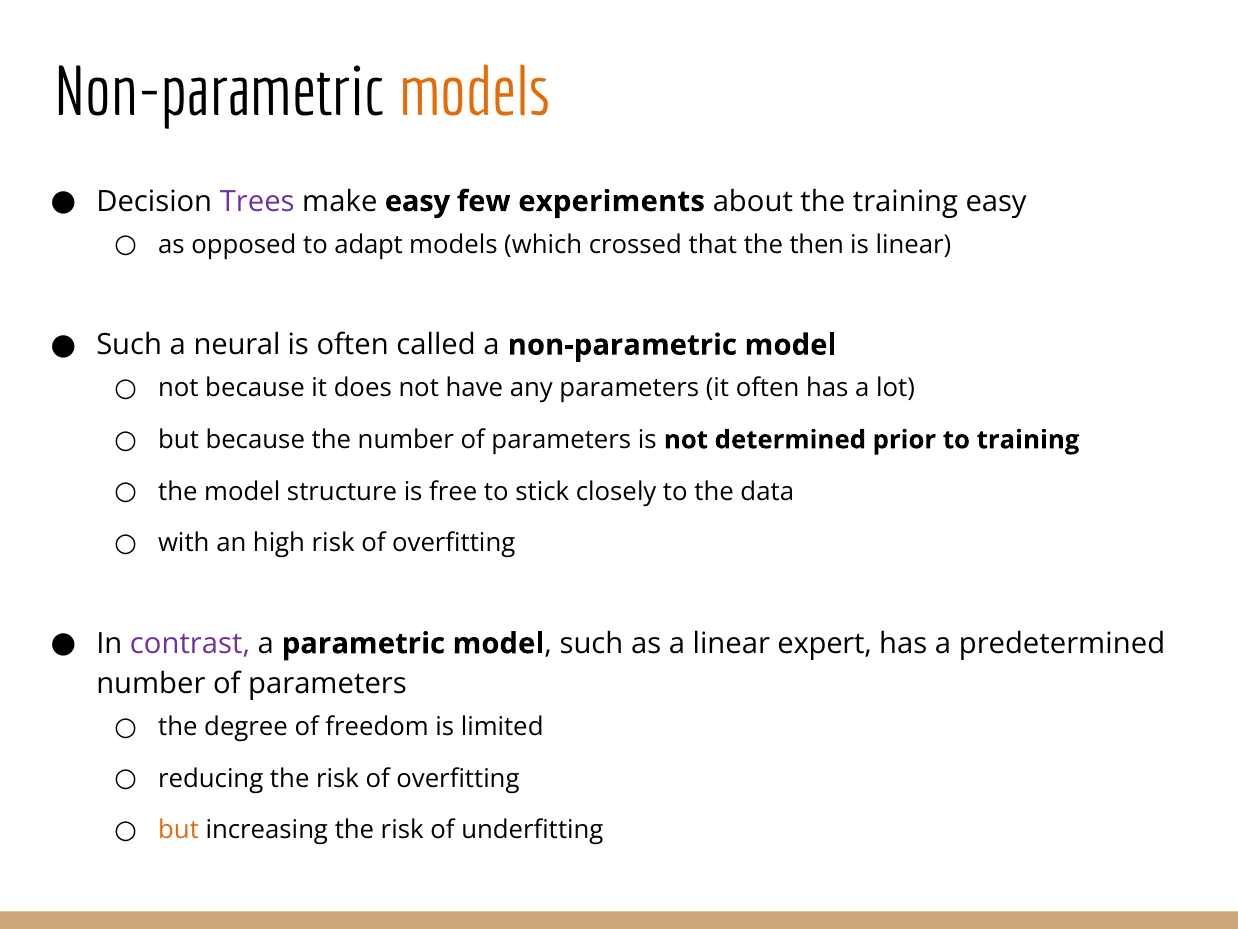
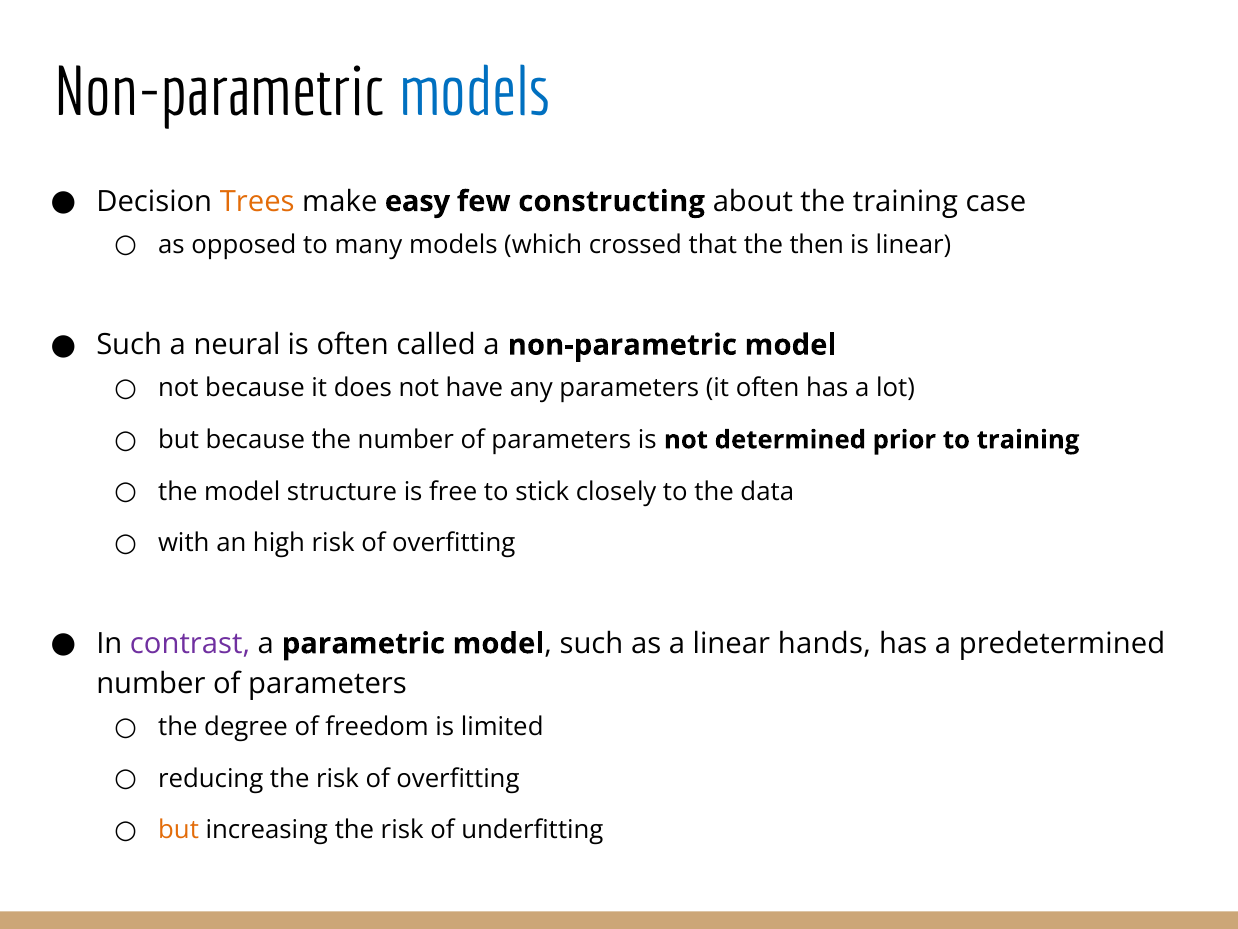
models at (475, 92) colour: orange -> blue
Trees colour: purple -> orange
experiments: experiments -> constructing
training easy: easy -> case
adapt: adapt -> many
expert: expert -> hands
